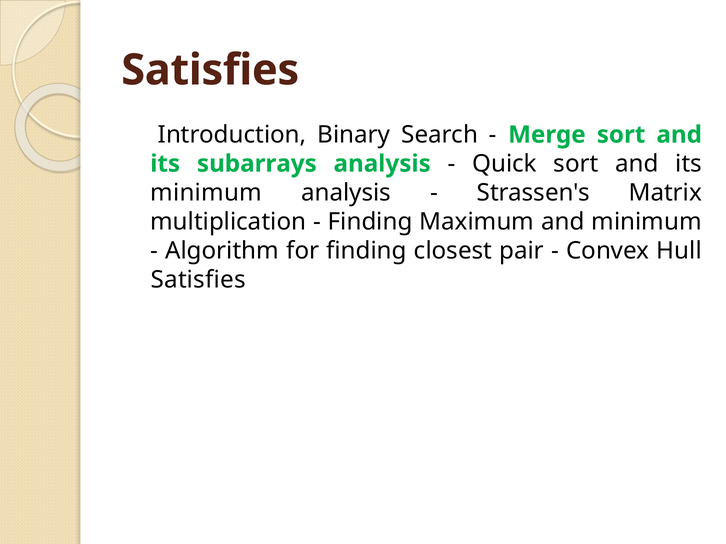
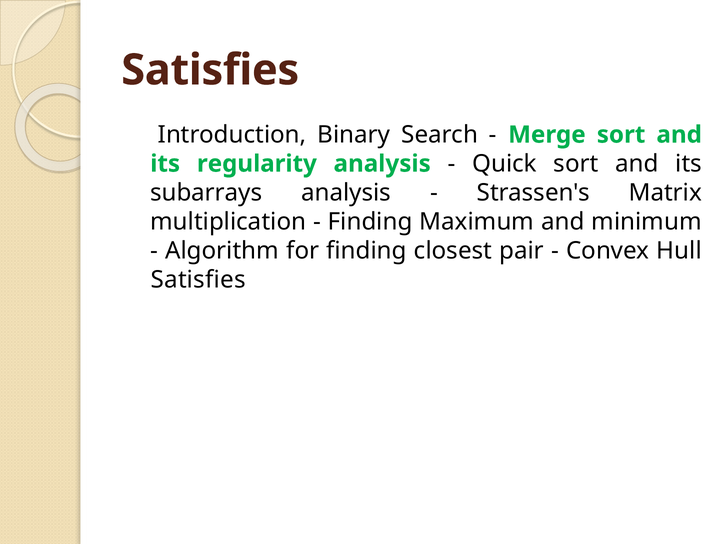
subarrays: subarrays -> regularity
minimum at (206, 193): minimum -> subarrays
